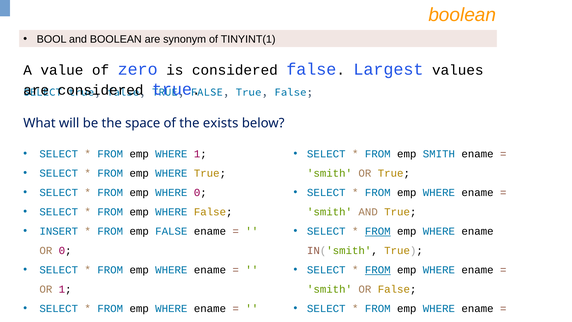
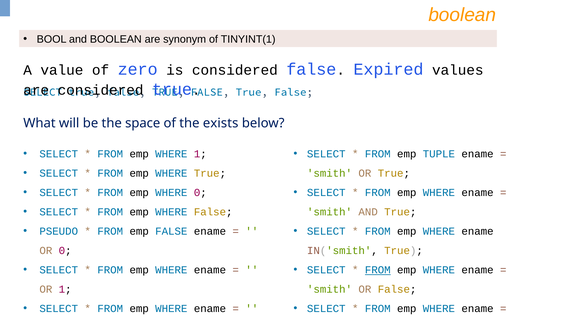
Largest: Largest -> Expired
emp SMITH: SMITH -> TUPLE
INSERT: INSERT -> PSEUDO
FROM at (378, 231) underline: present -> none
